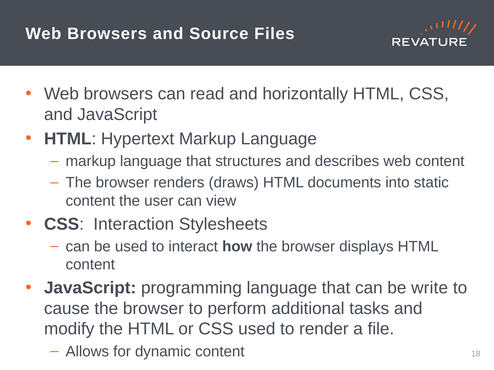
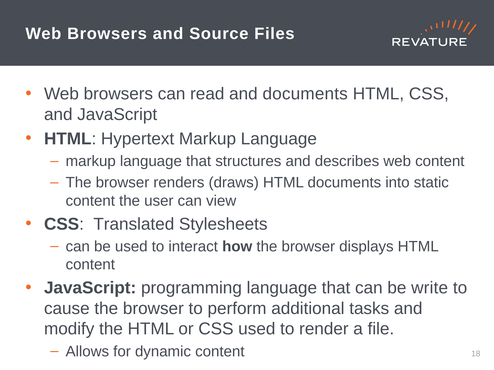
and horizontally: horizontally -> documents
Interaction: Interaction -> Translated
